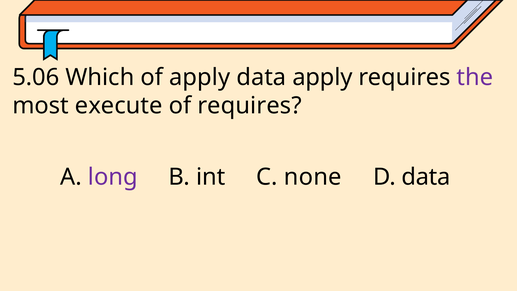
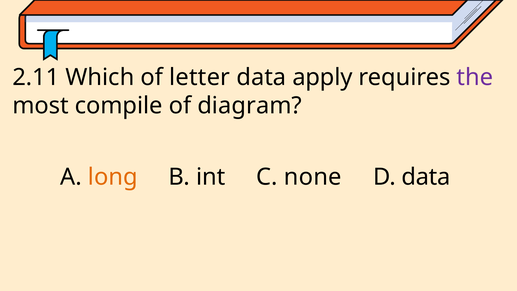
5.06: 5.06 -> 2.11
of apply: apply -> letter
execute: execute -> compile
of requires: requires -> diagram
long colour: purple -> orange
